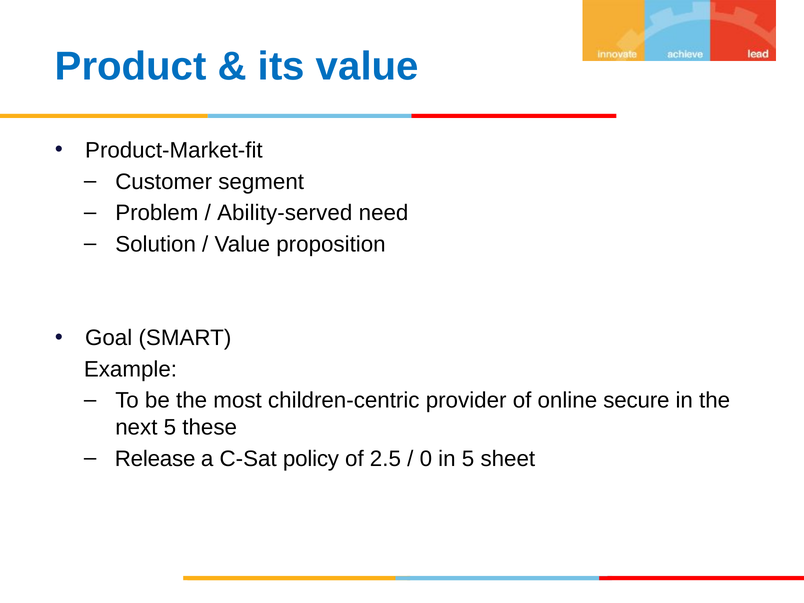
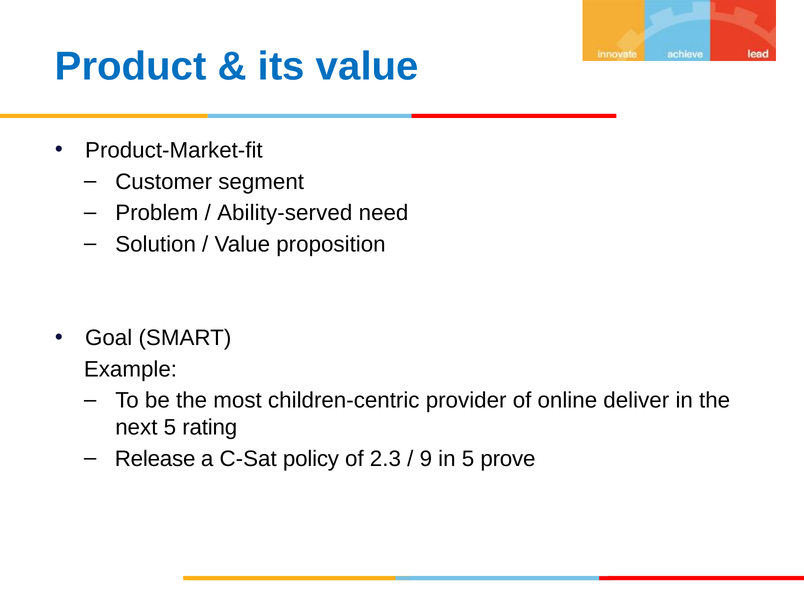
secure: secure -> deliver
these: these -> rating
2.5: 2.5 -> 2.3
0: 0 -> 9
sheet: sheet -> prove
